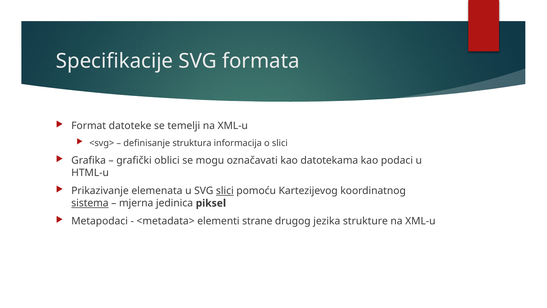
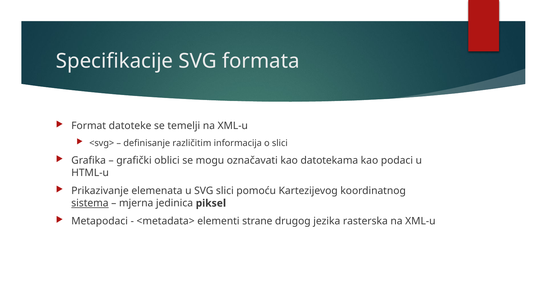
struktura: struktura -> različitim
slici at (225, 191) underline: present -> none
strukture: strukture -> rasterska
